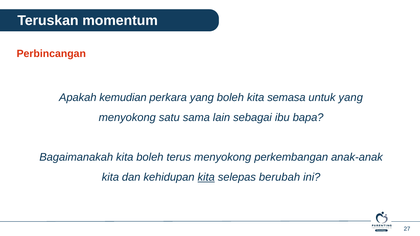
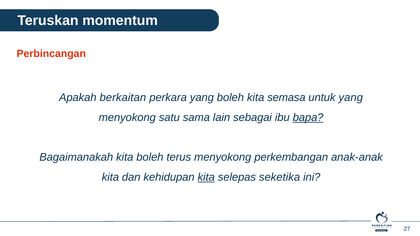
kemudian: kemudian -> berkaitan
bapa underline: none -> present
berubah: berubah -> seketika
